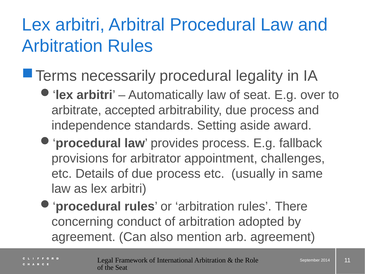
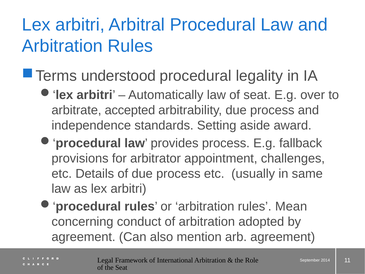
necessarily: necessarily -> understood
There: There -> Mean
